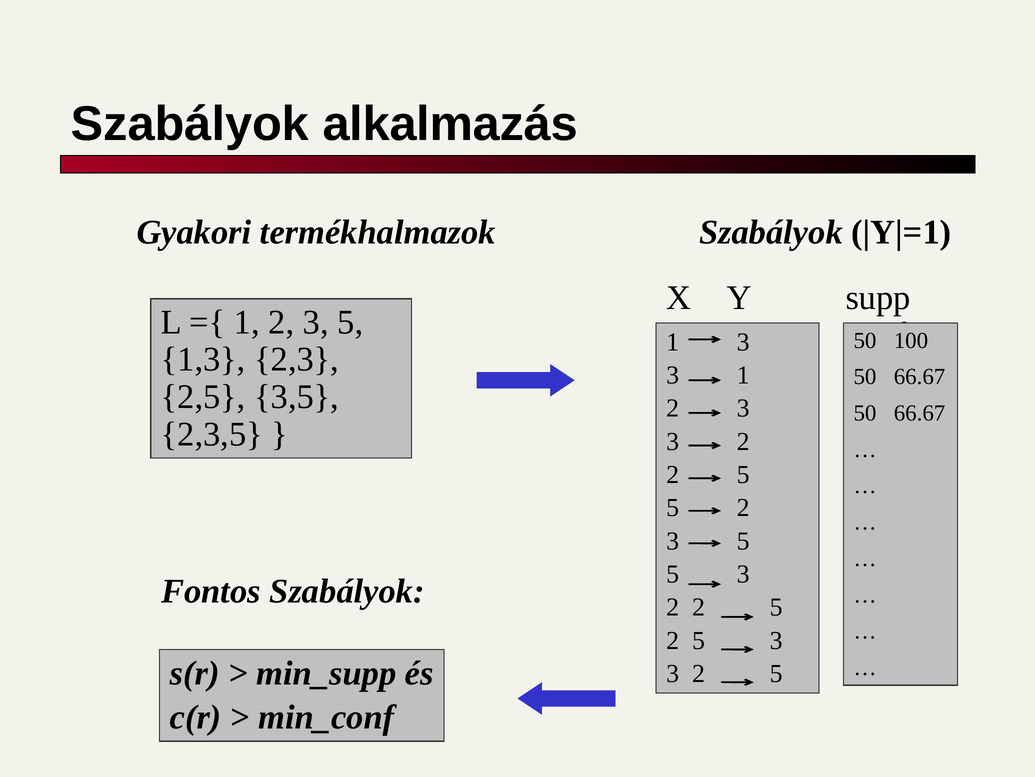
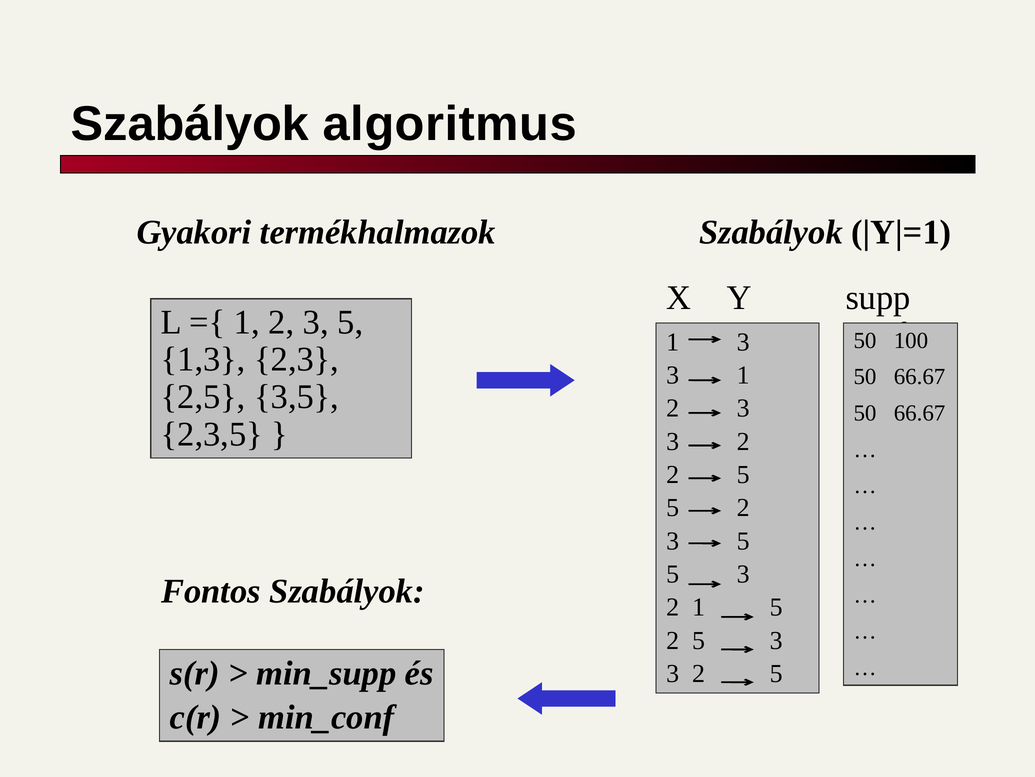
alkalmazás: alkalmazás -> algoritmus
2 at (699, 607): 2 -> 1
